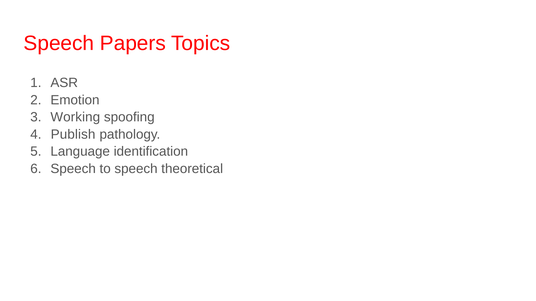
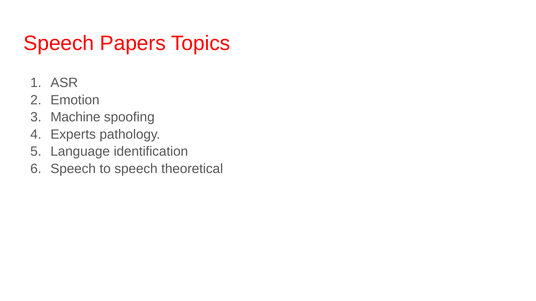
Working: Working -> Machine
Publish: Publish -> Experts
